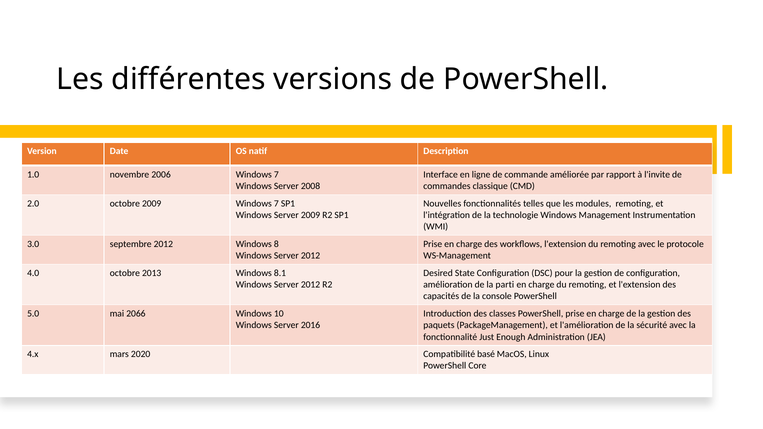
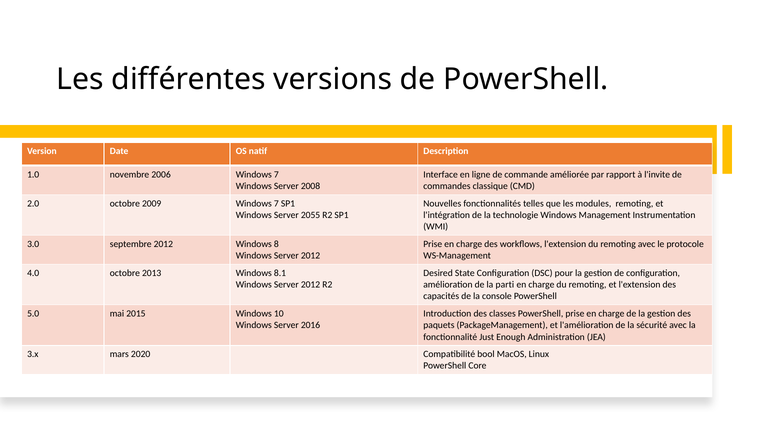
Server 2009: 2009 -> 2055
2066: 2066 -> 2015
4.x: 4.x -> 3.x
basé: basé -> bool
